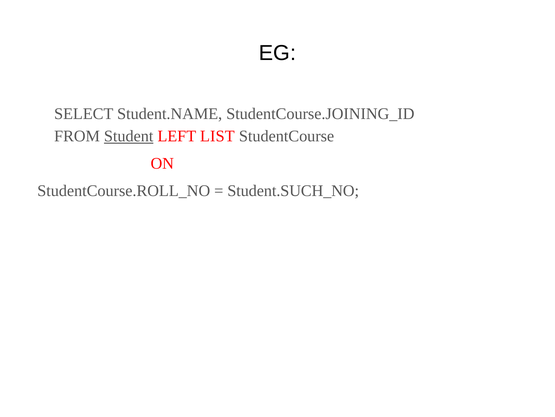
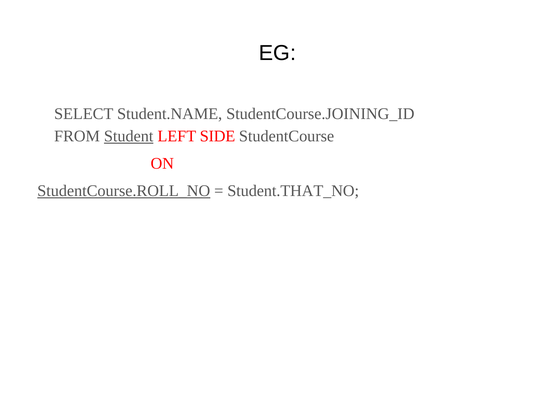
LIST: LIST -> SIDE
StudentCourse.ROLL_NO underline: none -> present
Student.SUCH_NO: Student.SUCH_NO -> Student.THAT_NO
